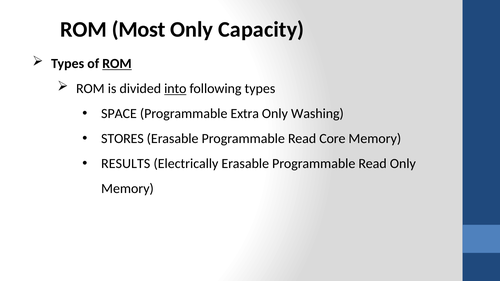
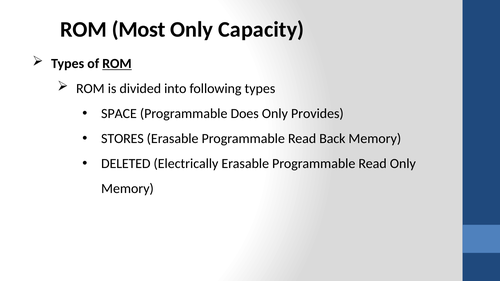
into underline: present -> none
Extra: Extra -> Does
Washing: Washing -> Provides
Core: Core -> Back
RESULTS: RESULTS -> DELETED
